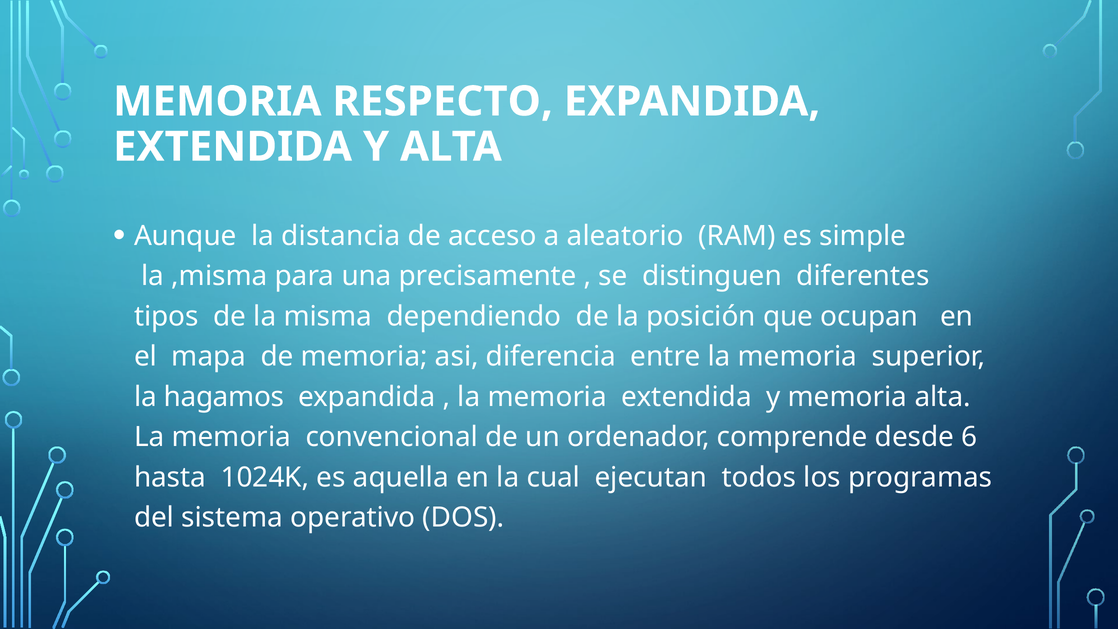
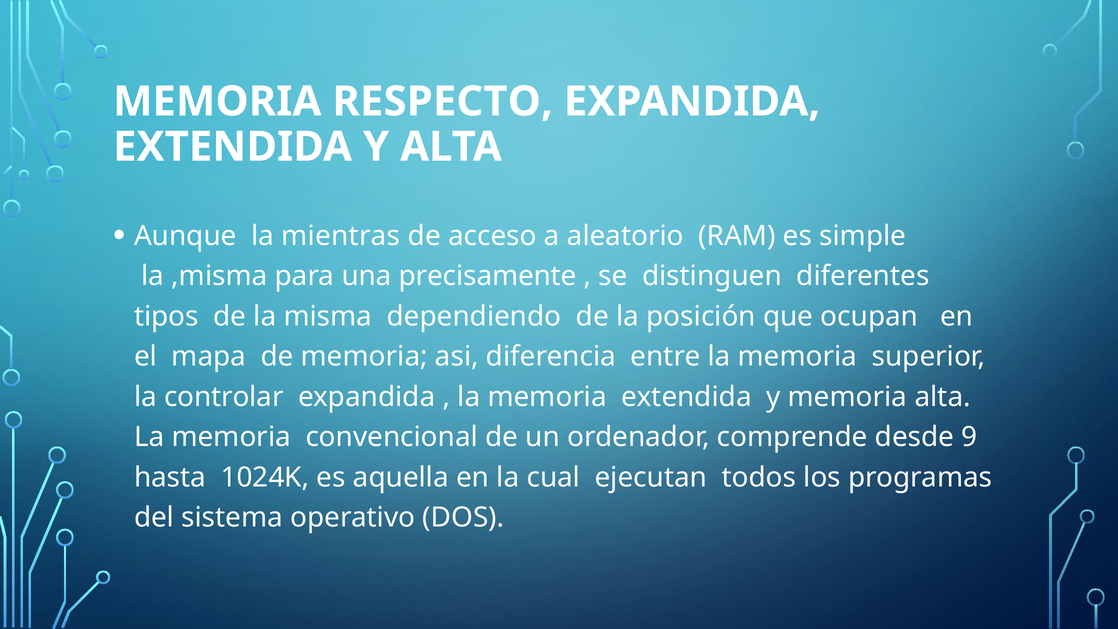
distancia: distancia -> mientras
hagamos: hagamos -> controlar
6: 6 -> 9
